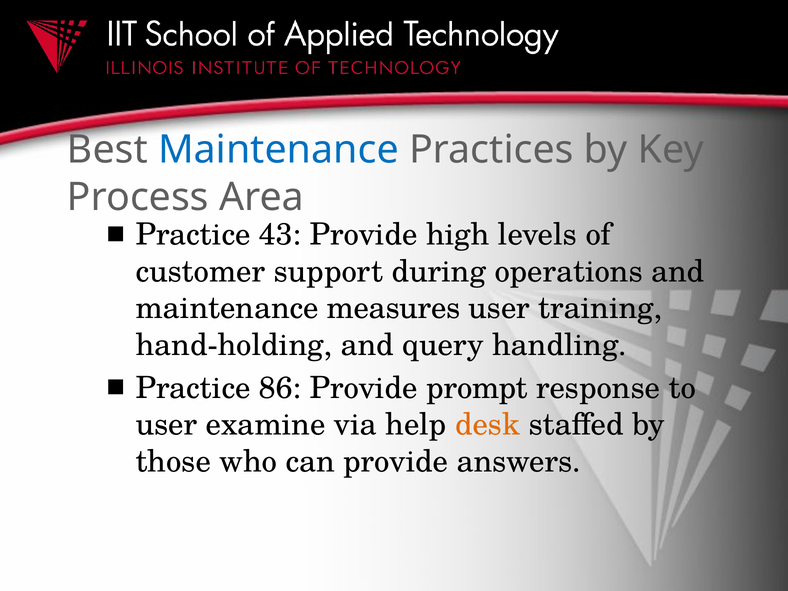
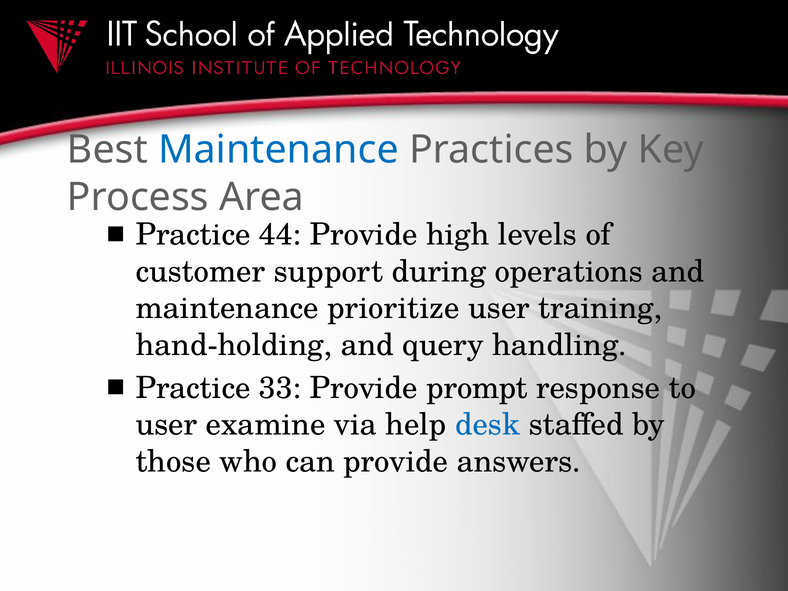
43: 43 -> 44
measures: measures -> prioritize
86: 86 -> 33
desk colour: orange -> blue
